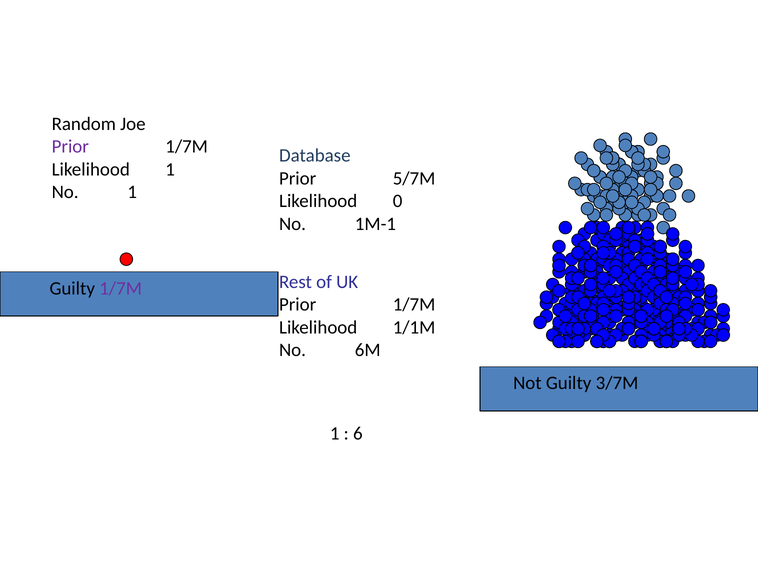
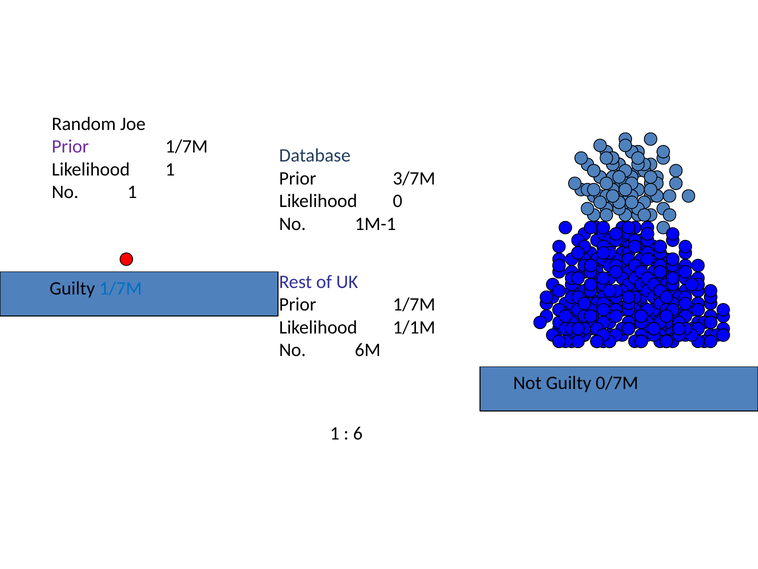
5/7M: 5/7M -> 3/7M
1/7M at (121, 288) colour: purple -> blue
3/7M: 3/7M -> 0/7M
